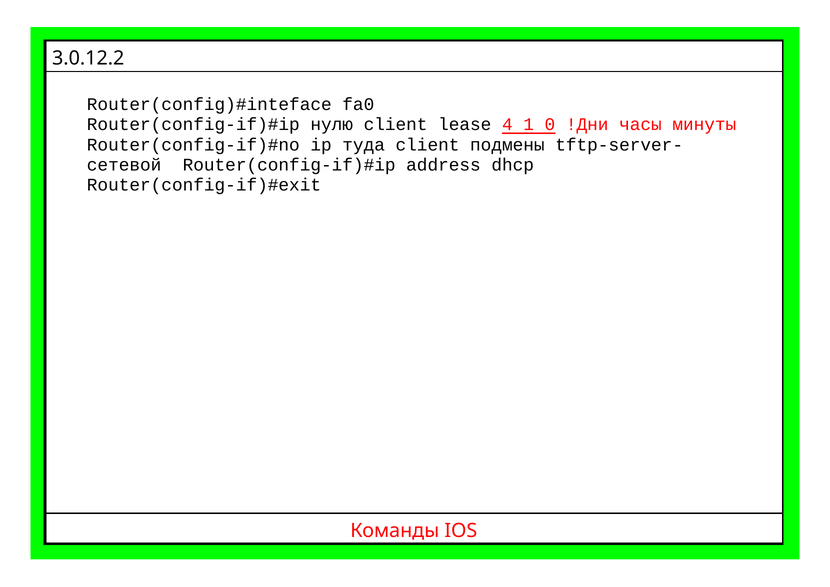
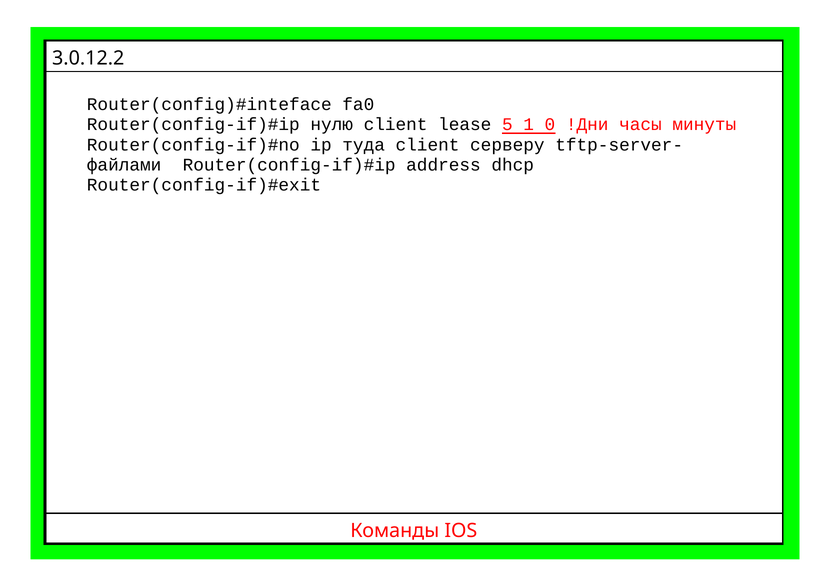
4: 4 -> 5
подмены: подмены -> серверу
сетевой: сетевой -> файлами
